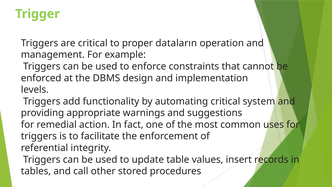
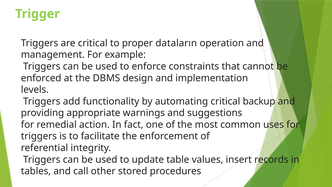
system: system -> backup
